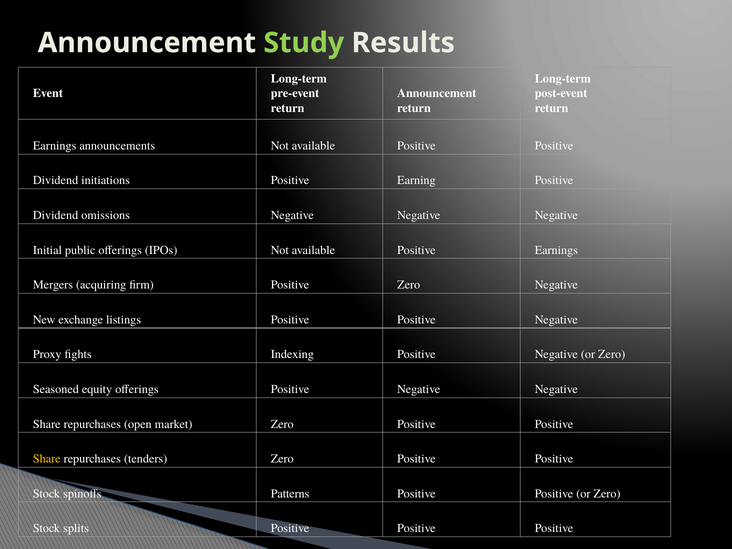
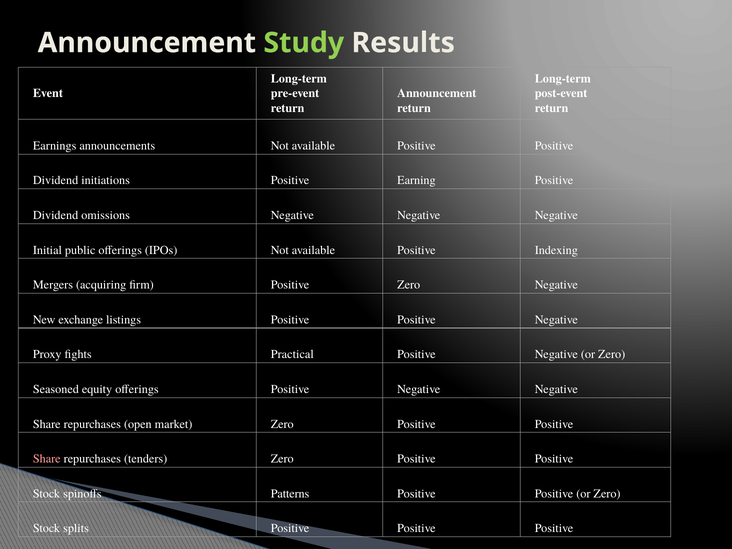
Positive Earnings: Earnings -> Indexing
Indexing: Indexing -> Practical
Share at (47, 459) colour: yellow -> pink
